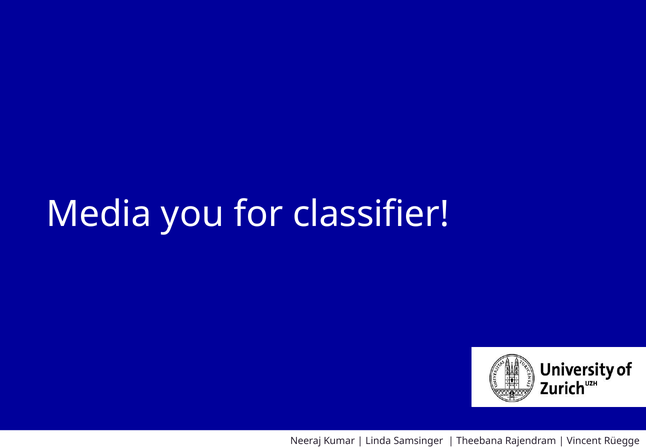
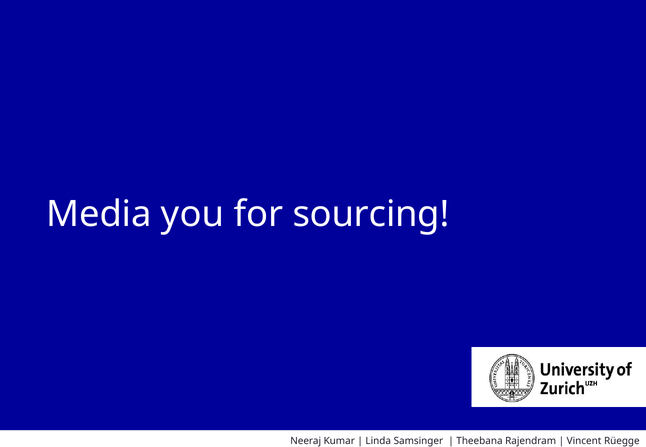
classifier: classifier -> sourcing
